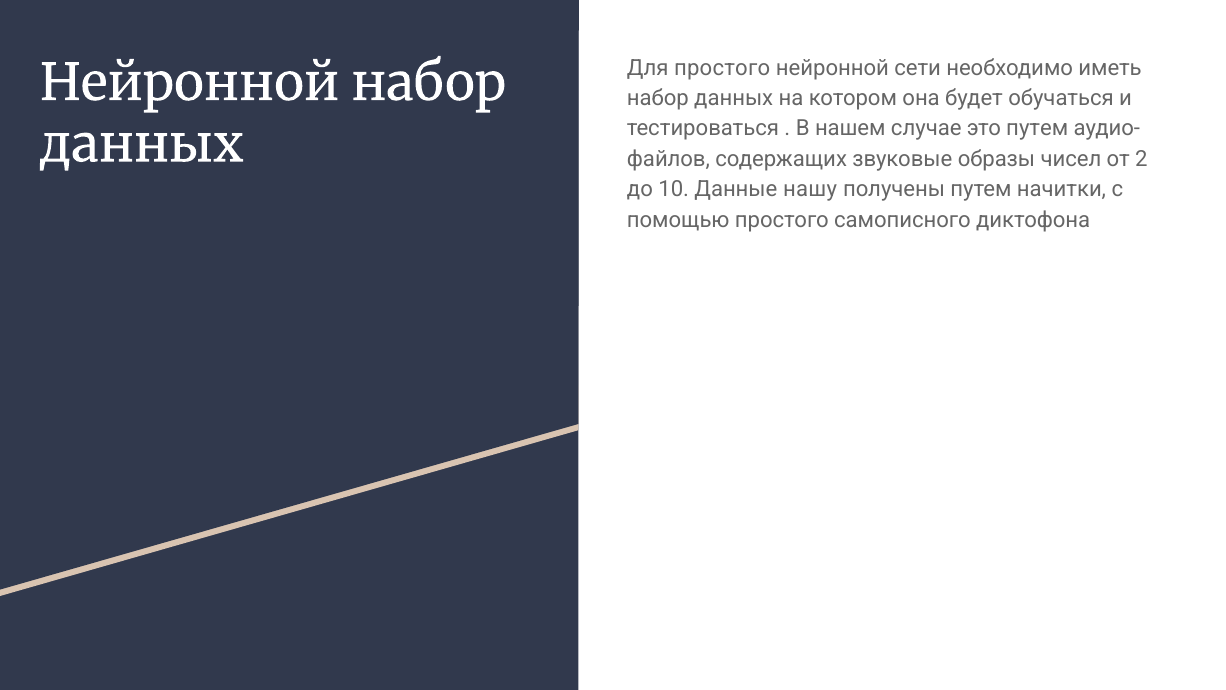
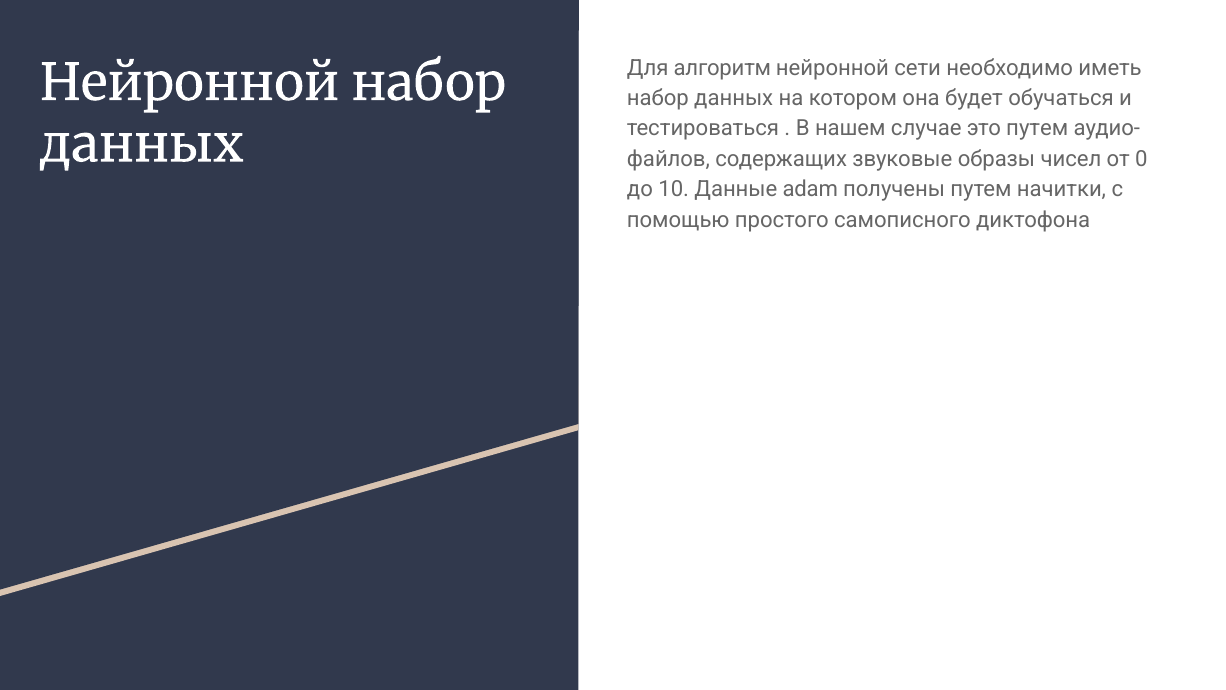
Для простого: простого -> алгоритм
2: 2 -> 0
нашу: нашу -> adam
